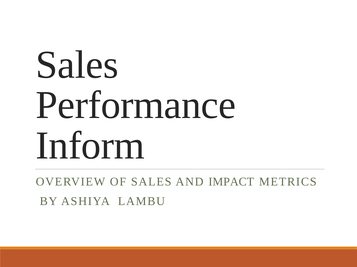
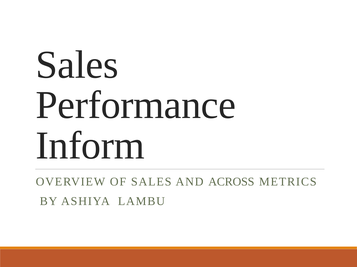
IMPACT: IMPACT -> ACROSS
